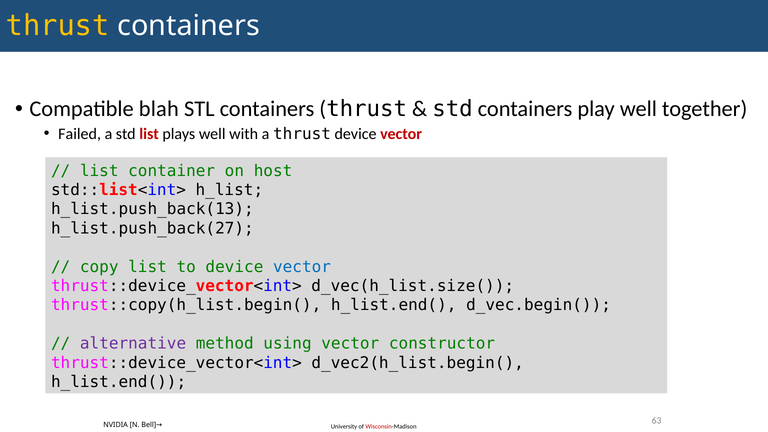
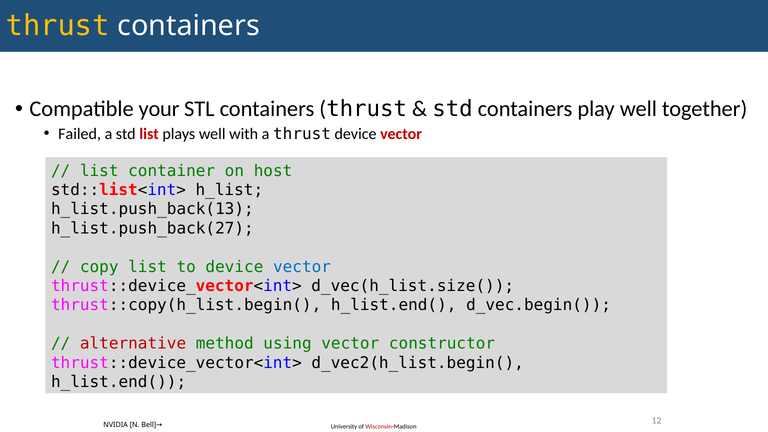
blah: blah -> your
alternative colour: purple -> red
63: 63 -> 12
